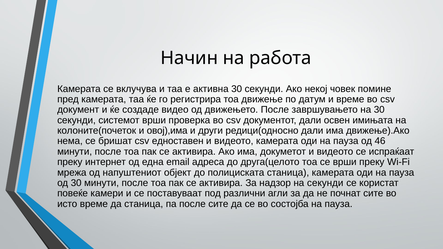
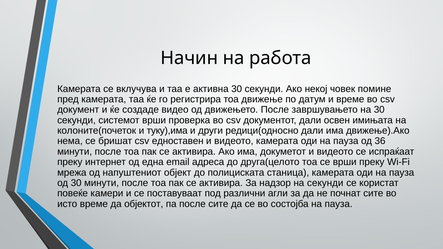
овој),има: овој),има -> туку),има
46: 46 -> 36
да станица: станица -> објектот
